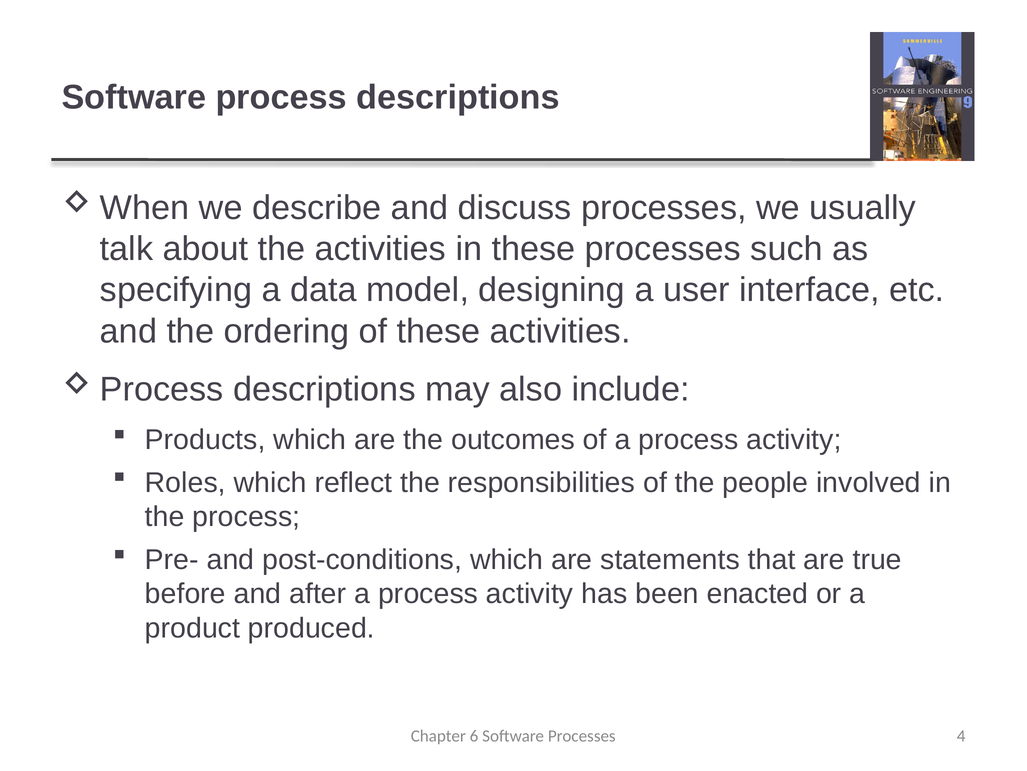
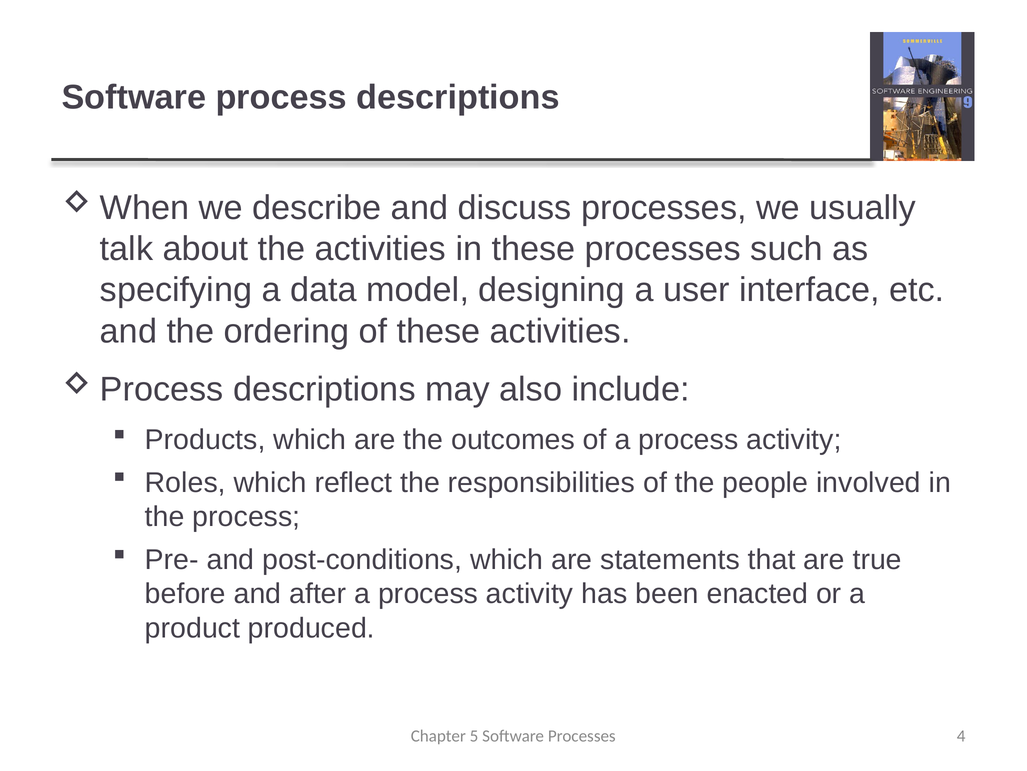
6: 6 -> 5
